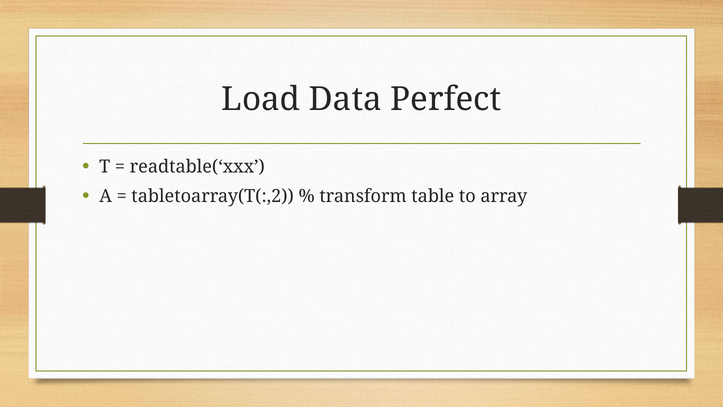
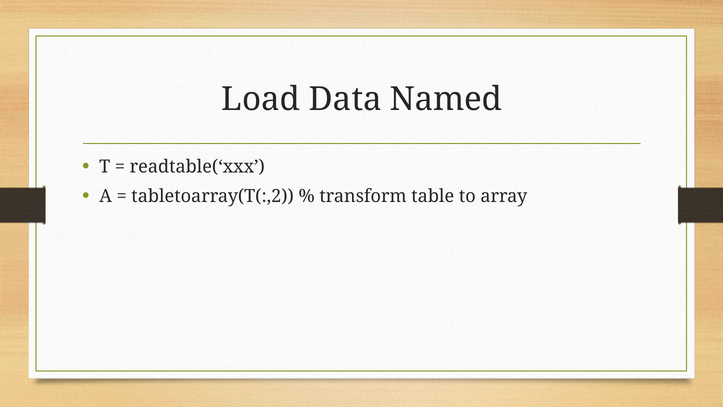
Perfect: Perfect -> Named
